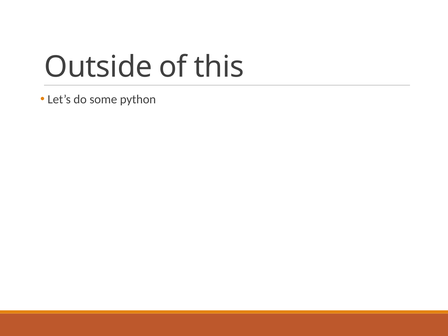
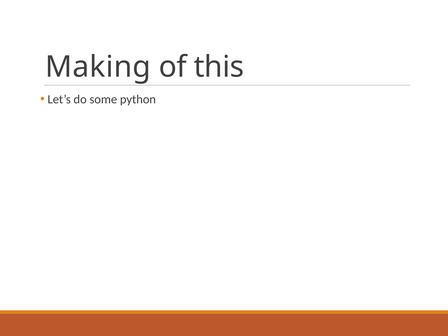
Outside: Outside -> Making
